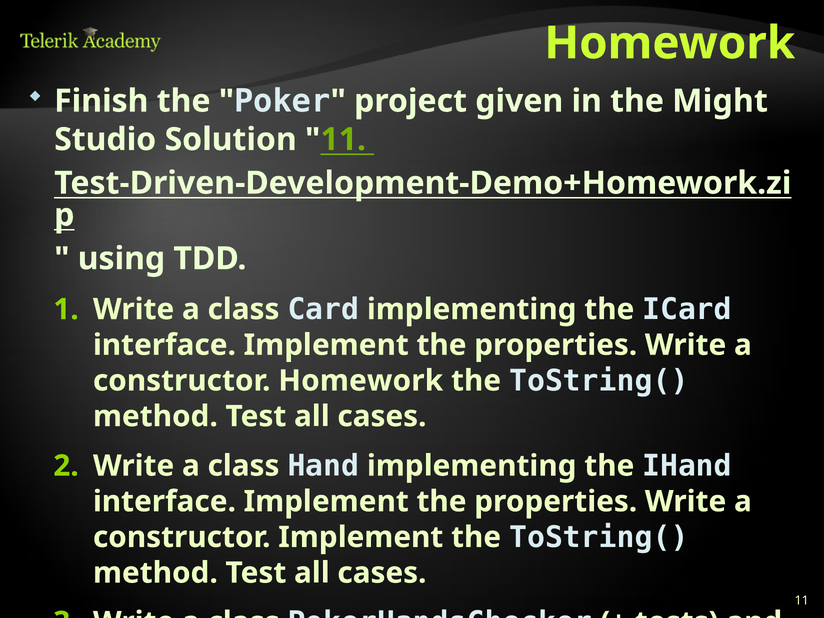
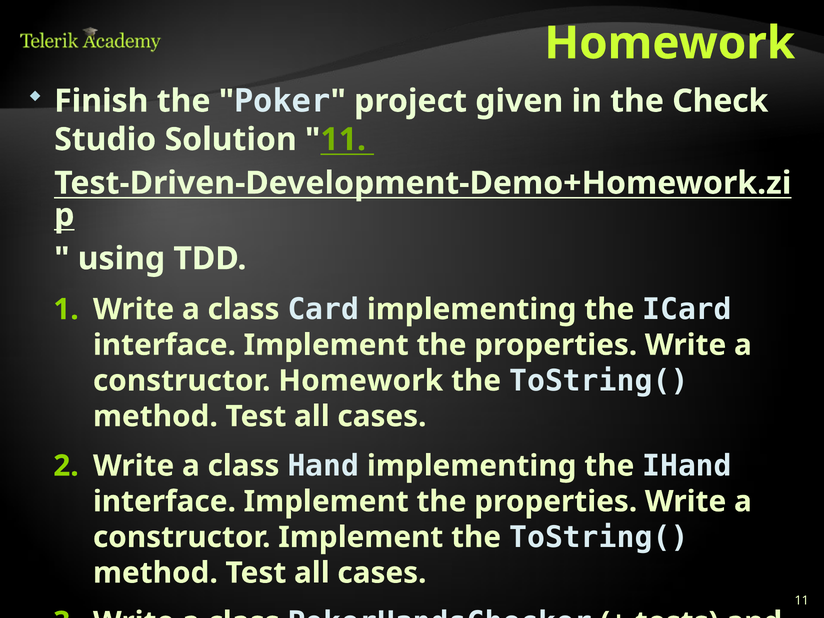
Might: Might -> Check
